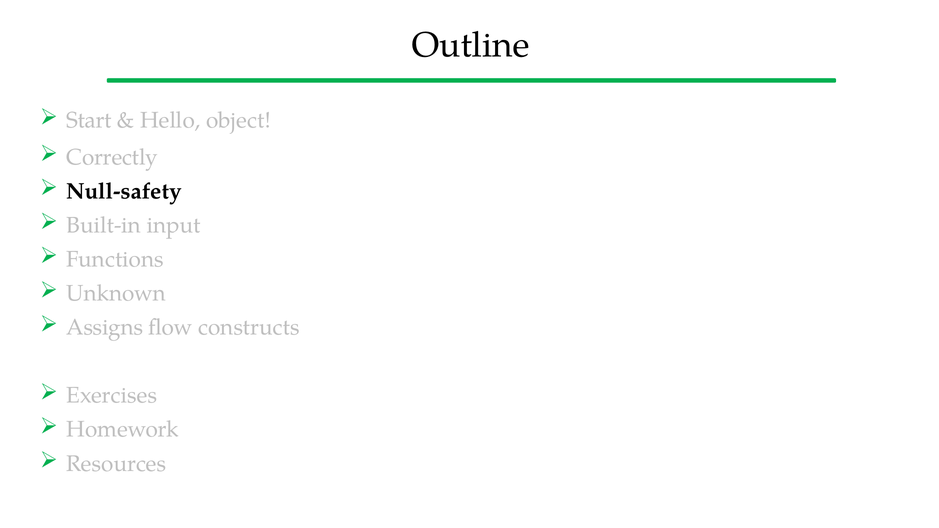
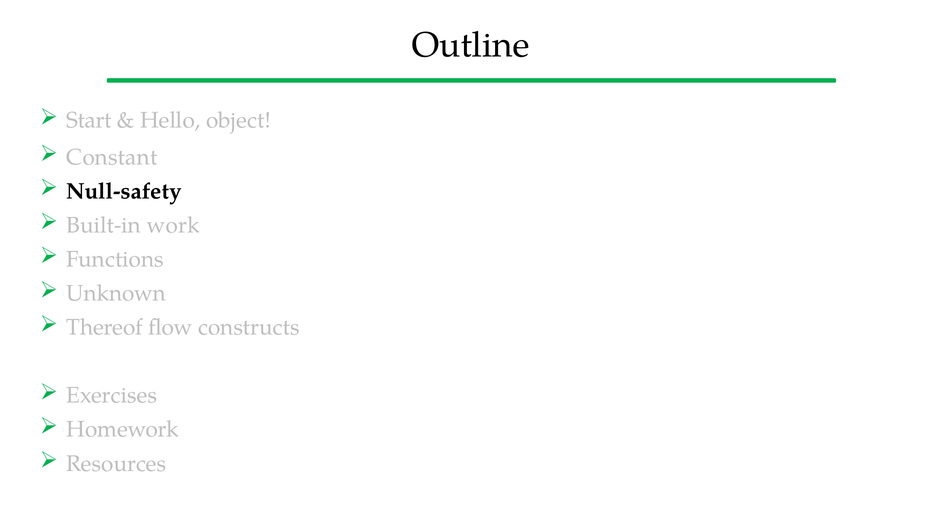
Correctly: Correctly -> Constant
input: input -> work
Assigns: Assigns -> Thereof
